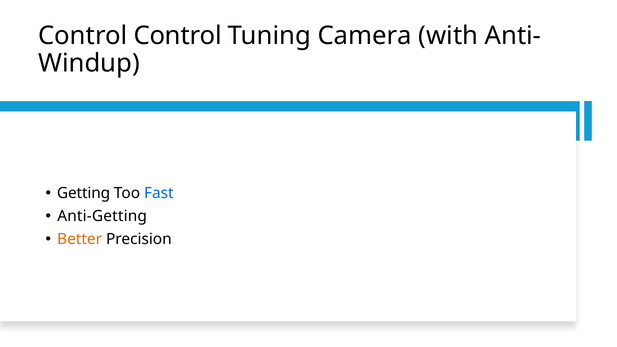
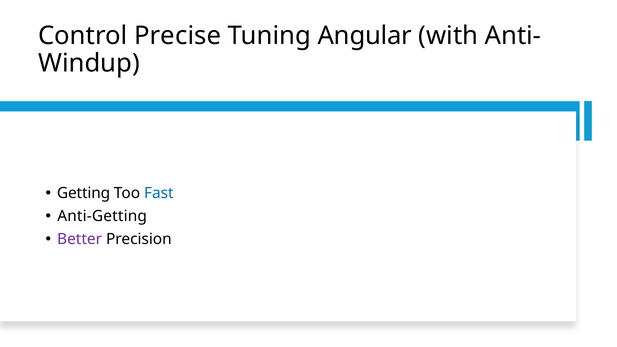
Control Control: Control -> Precise
Camera: Camera -> Angular
Better colour: orange -> purple
